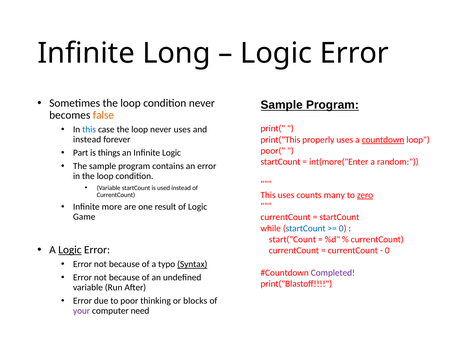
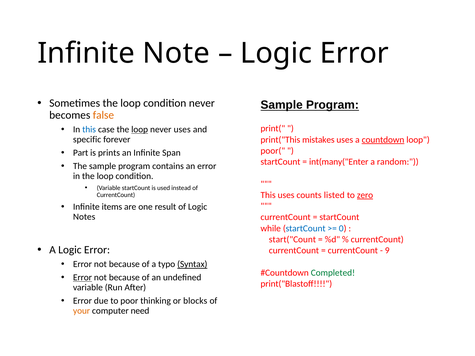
Long: Long -> Note
loop at (140, 130) underline: none -> present
instead at (87, 140): instead -> specific
properly: properly -> mistakes
things: things -> prints
Infinite Logic: Logic -> Span
int(more("Enter: int(more("Enter -> int(many("Enter
many: many -> listed
more: more -> items
Game: Game -> Notes
Logic at (70, 250) underline: present -> none
0 at (387, 251): 0 -> 9
Completed colour: purple -> green
Error at (82, 278) underline: none -> present
your colour: purple -> orange
